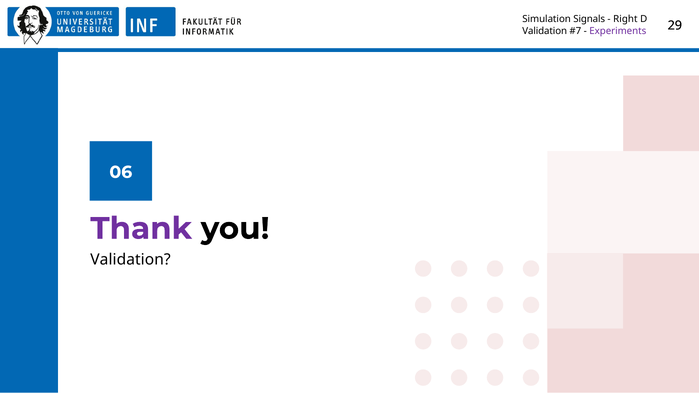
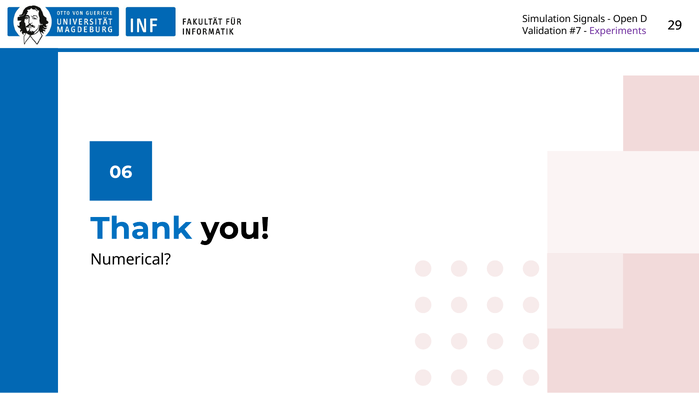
Right: Right -> Open
Thank colour: purple -> blue
Validation at (131, 260): Validation -> Numerical
